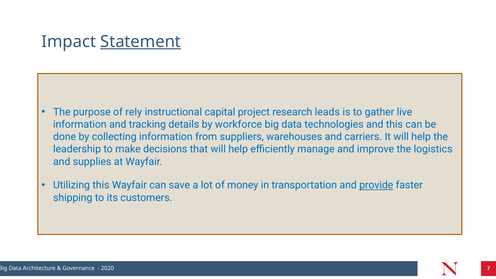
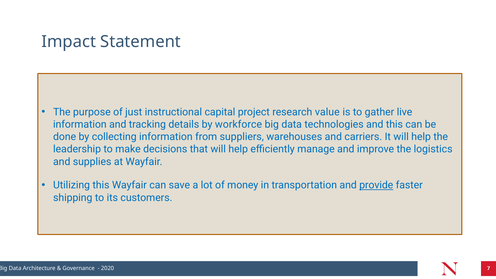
Statement underline: present -> none
rely: rely -> just
leads: leads -> value
